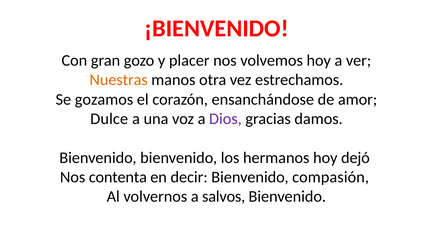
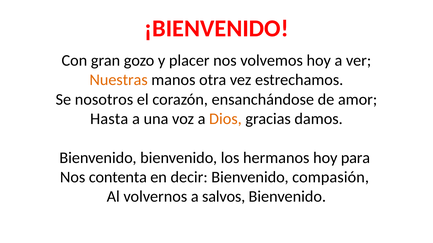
gozamos: gozamos -> nosotros
Dulce: Dulce -> Hasta
Dios colour: purple -> orange
dejó: dejó -> para
